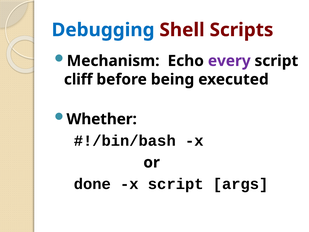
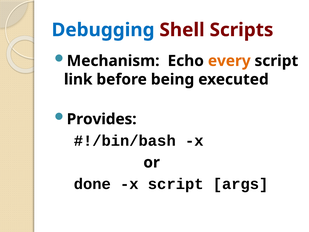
every colour: purple -> orange
cliff: cliff -> link
Whether: Whether -> Provides
